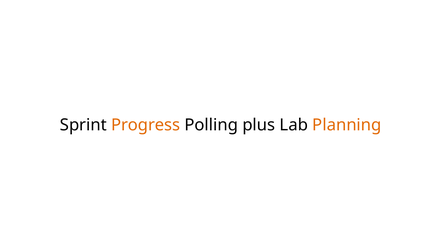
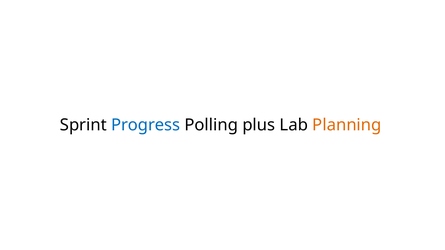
Progress colour: orange -> blue
